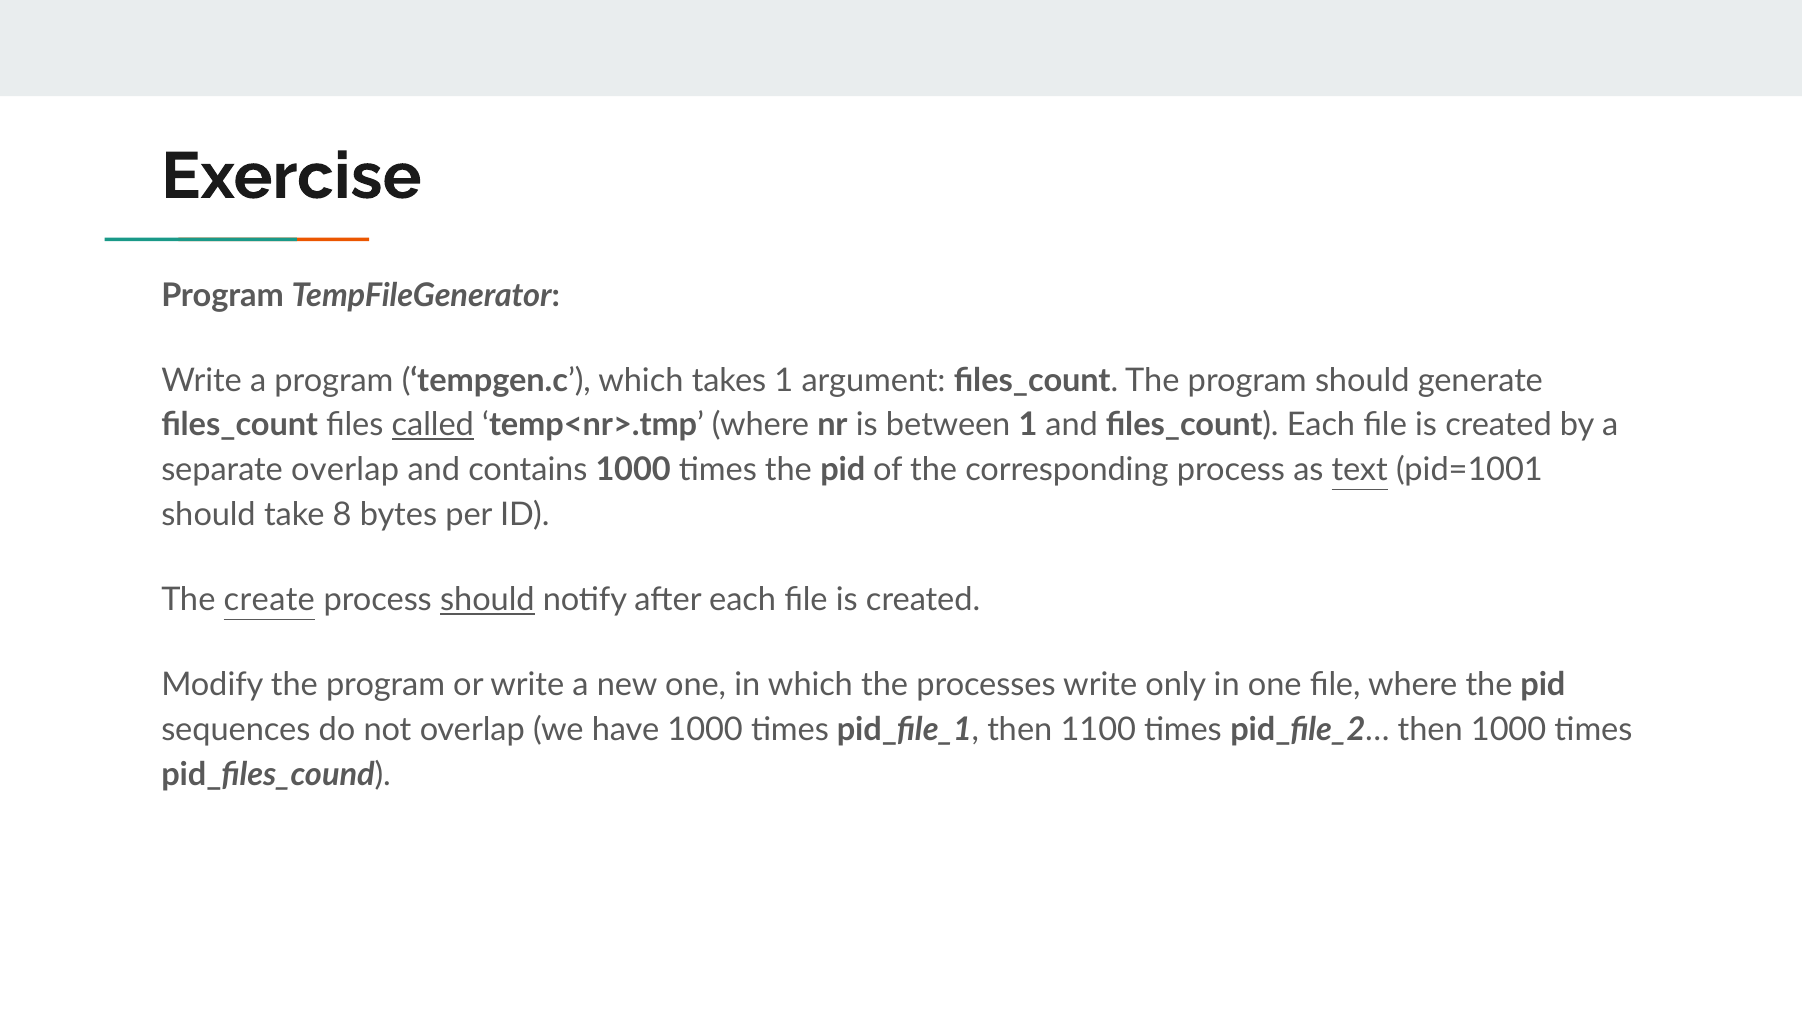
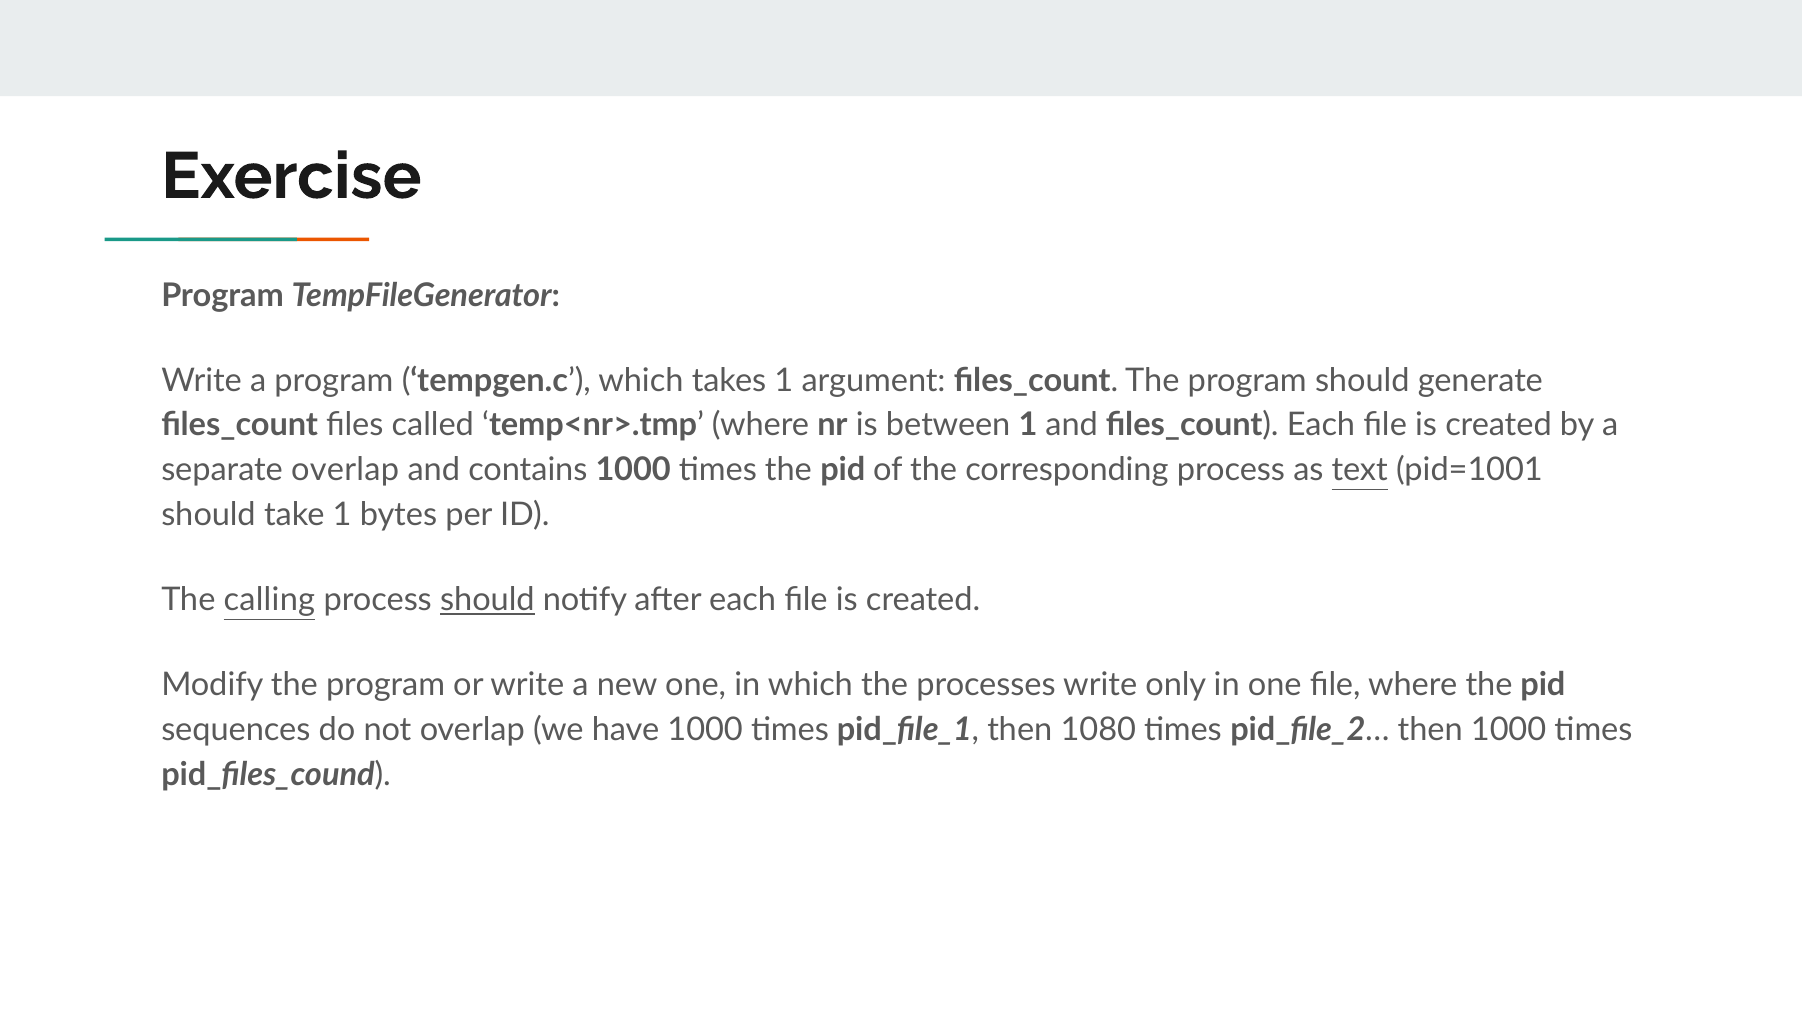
called underline: present -> none
take 8: 8 -> 1
create: create -> calling
1100: 1100 -> 1080
